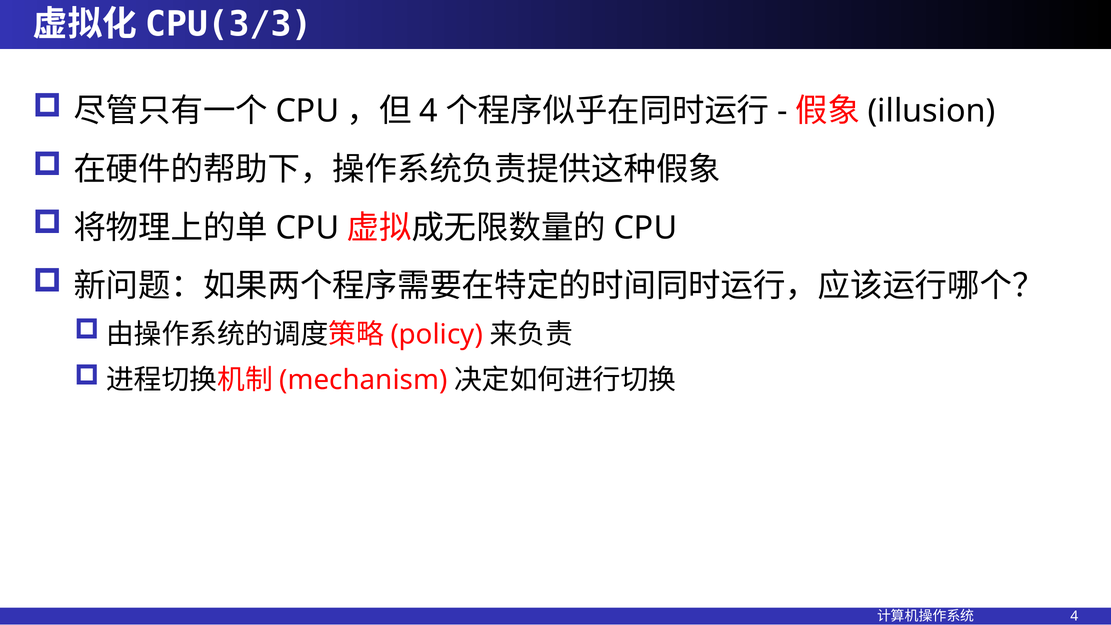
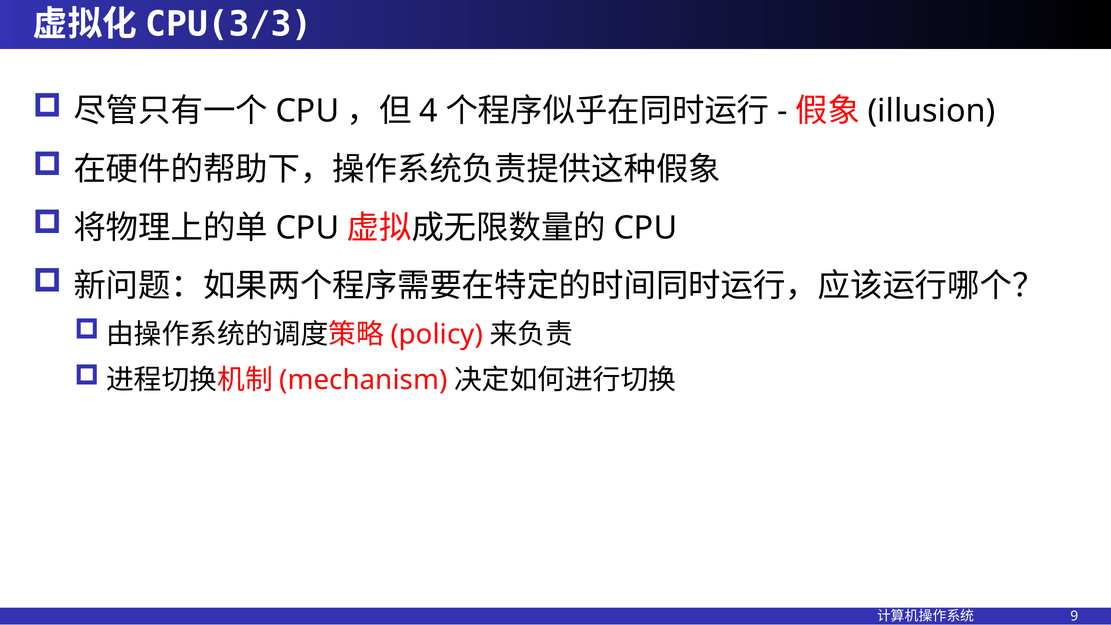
4 at (1074, 616): 4 -> 9
